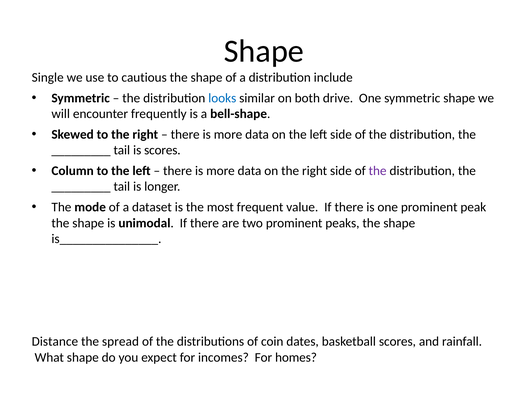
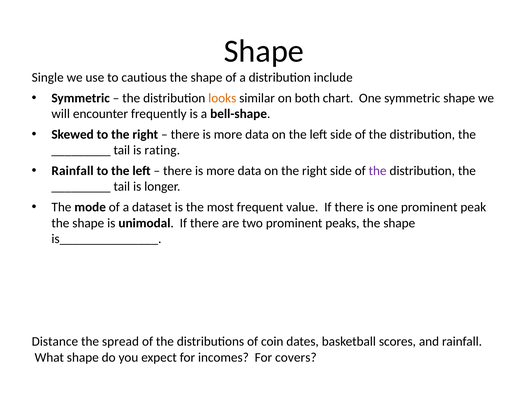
looks colour: blue -> orange
drive: drive -> chart
is scores: scores -> rating
Column at (73, 171): Column -> Rainfall
homes: homes -> covers
